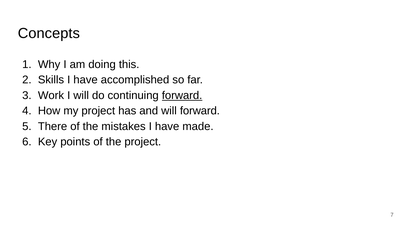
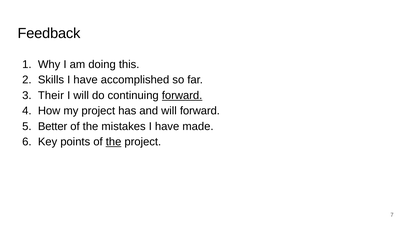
Concepts: Concepts -> Feedback
Work: Work -> Their
There: There -> Better
the at (114, 142) underline: none -> present
